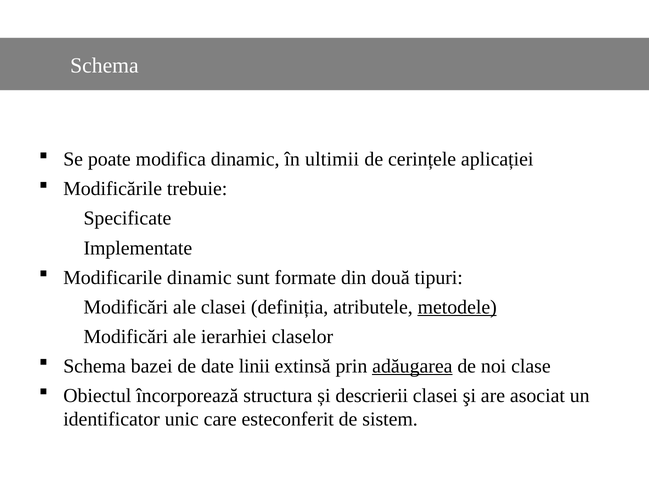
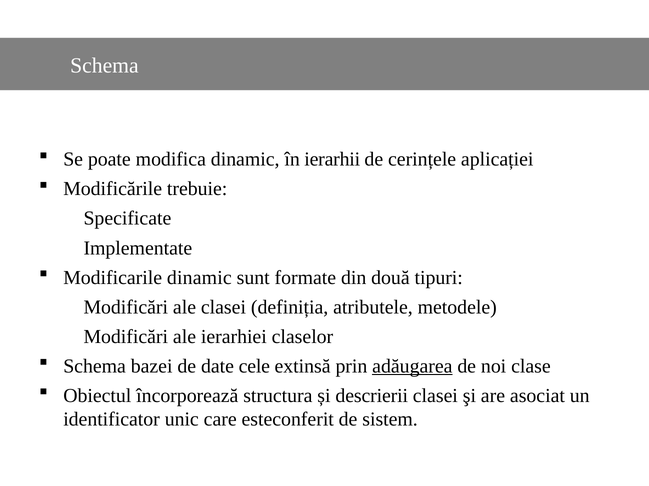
ultimii: ultimii -> ierarhii
metodele underline: present -> none
linii: linii -> cele
